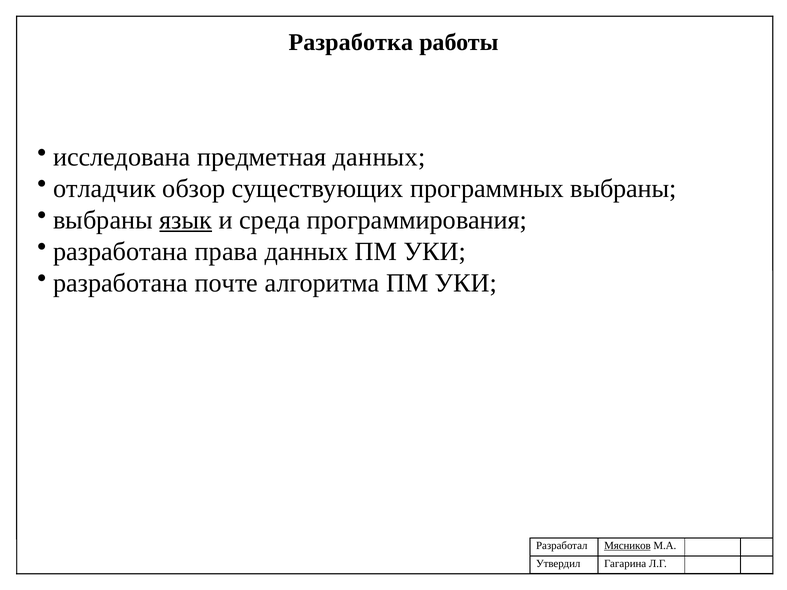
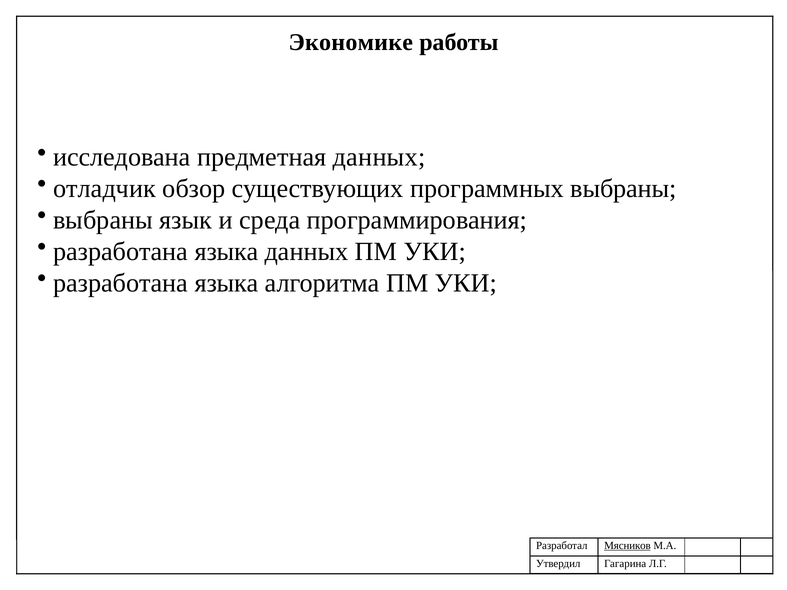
Разработка: Разработка -> Экономике
язык underline: present -> none
права at (226, 252): права -> языка
почте at (226, 283): почте -> языка
